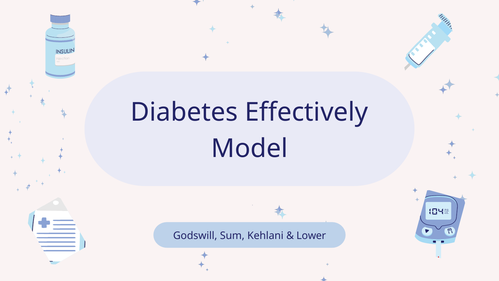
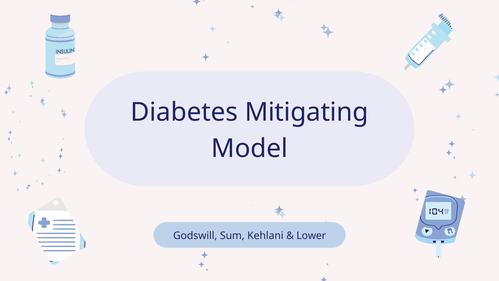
Effectively: Effectively -> Mitigating
